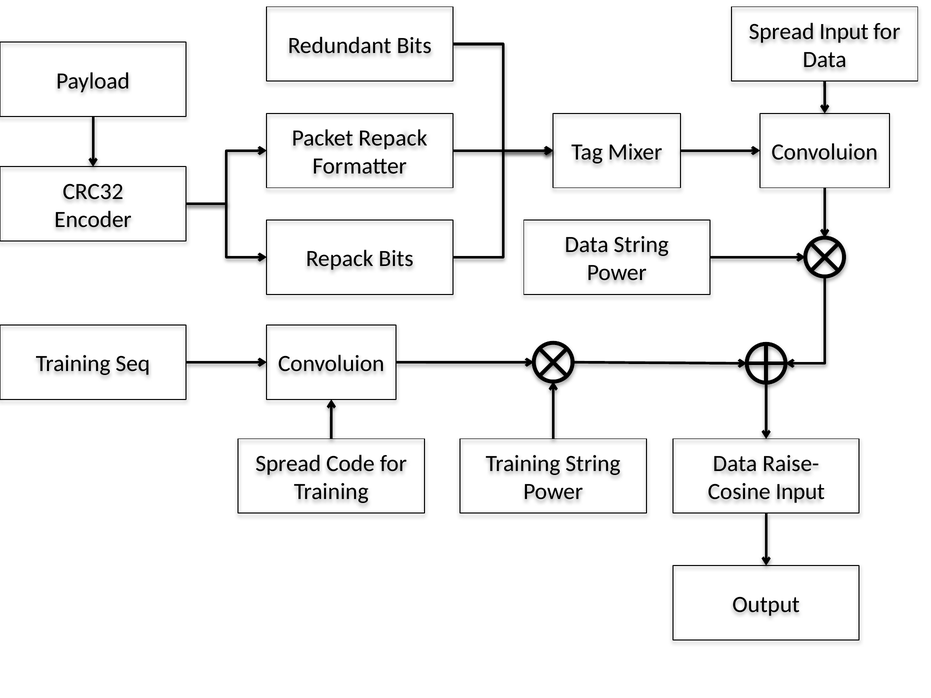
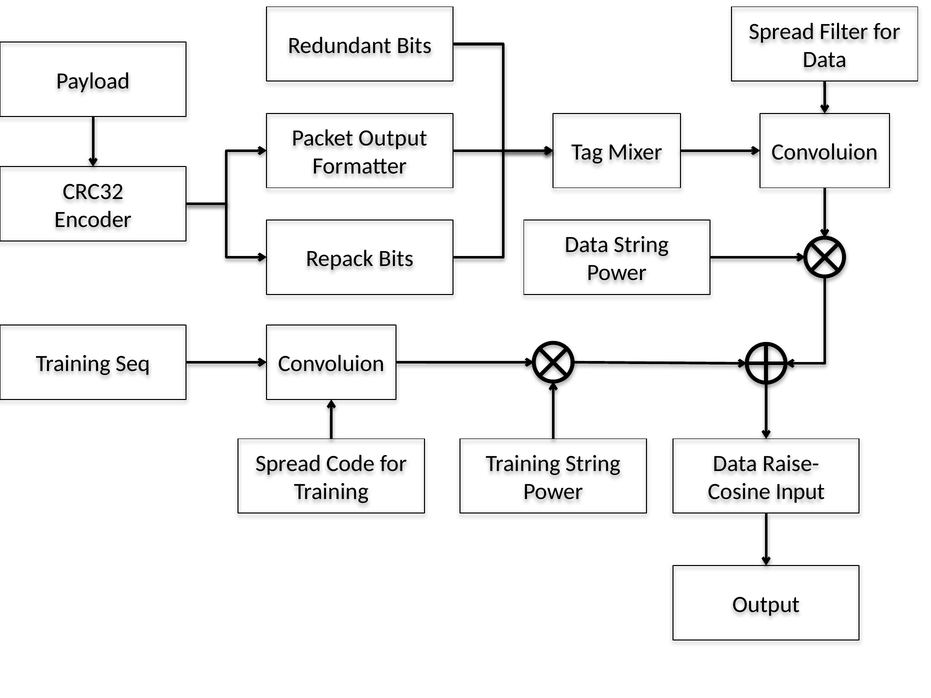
Spread Input: Input -> Filter
Packet Repack: Repack -> Output
